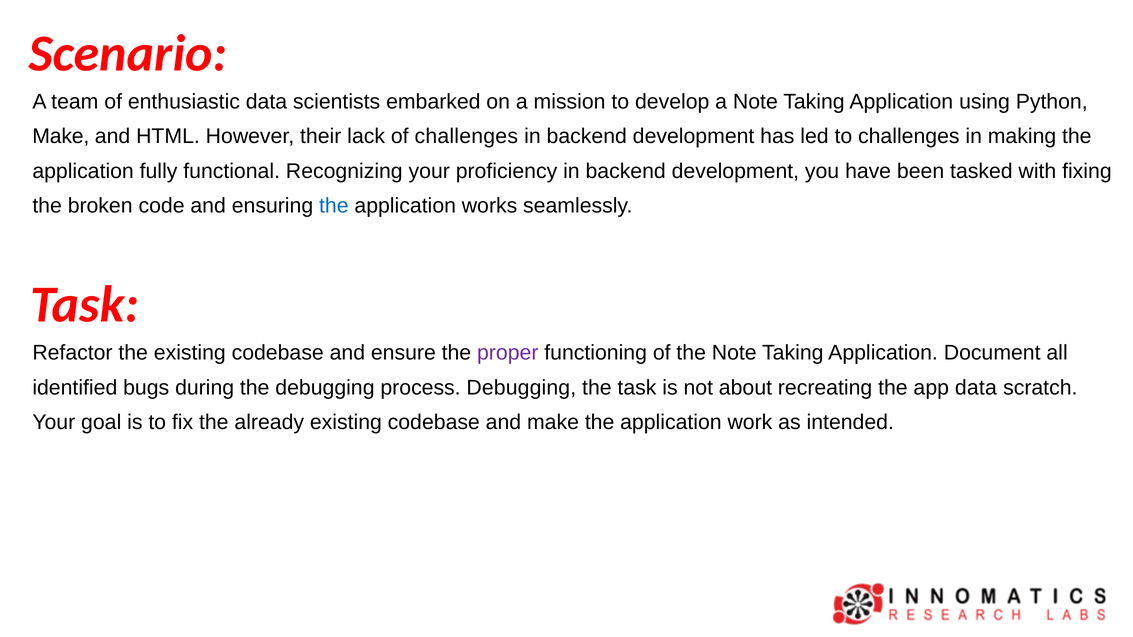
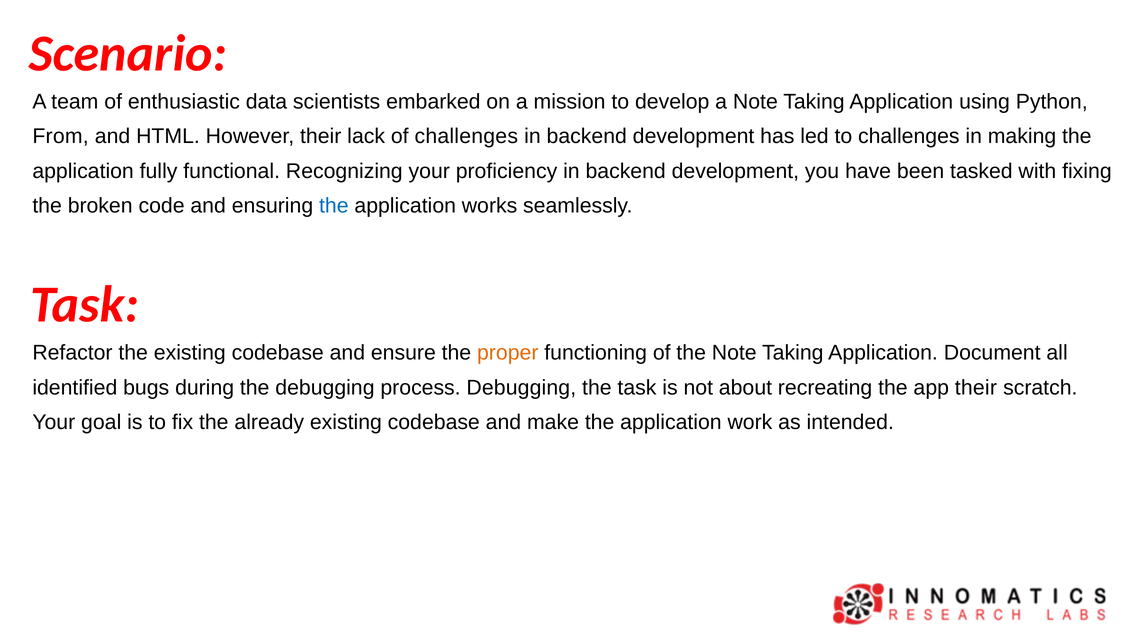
Make at (61, 137): Make -> From
proper colour: purple -> orange
app data: data -> their
